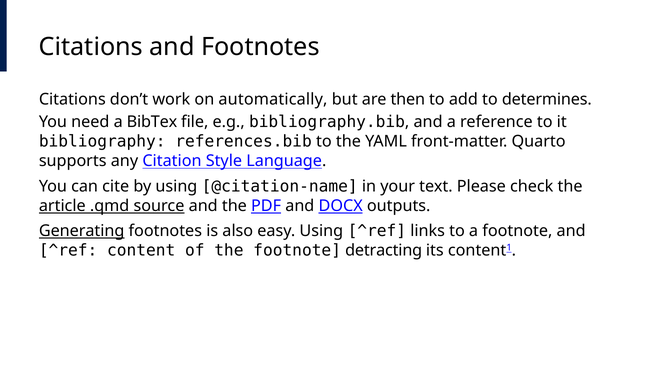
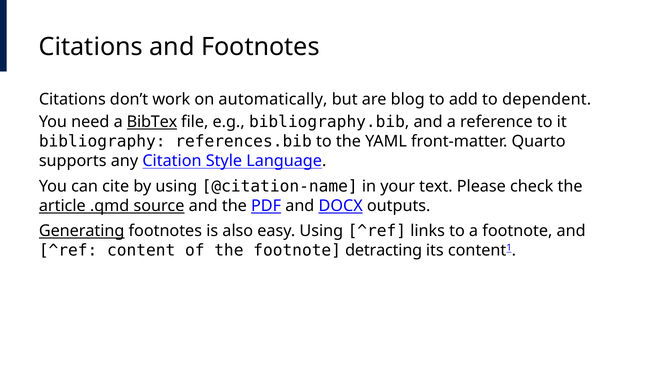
then: then -> blog
determines: determines -> dependent
BibTex underline: none -> present
